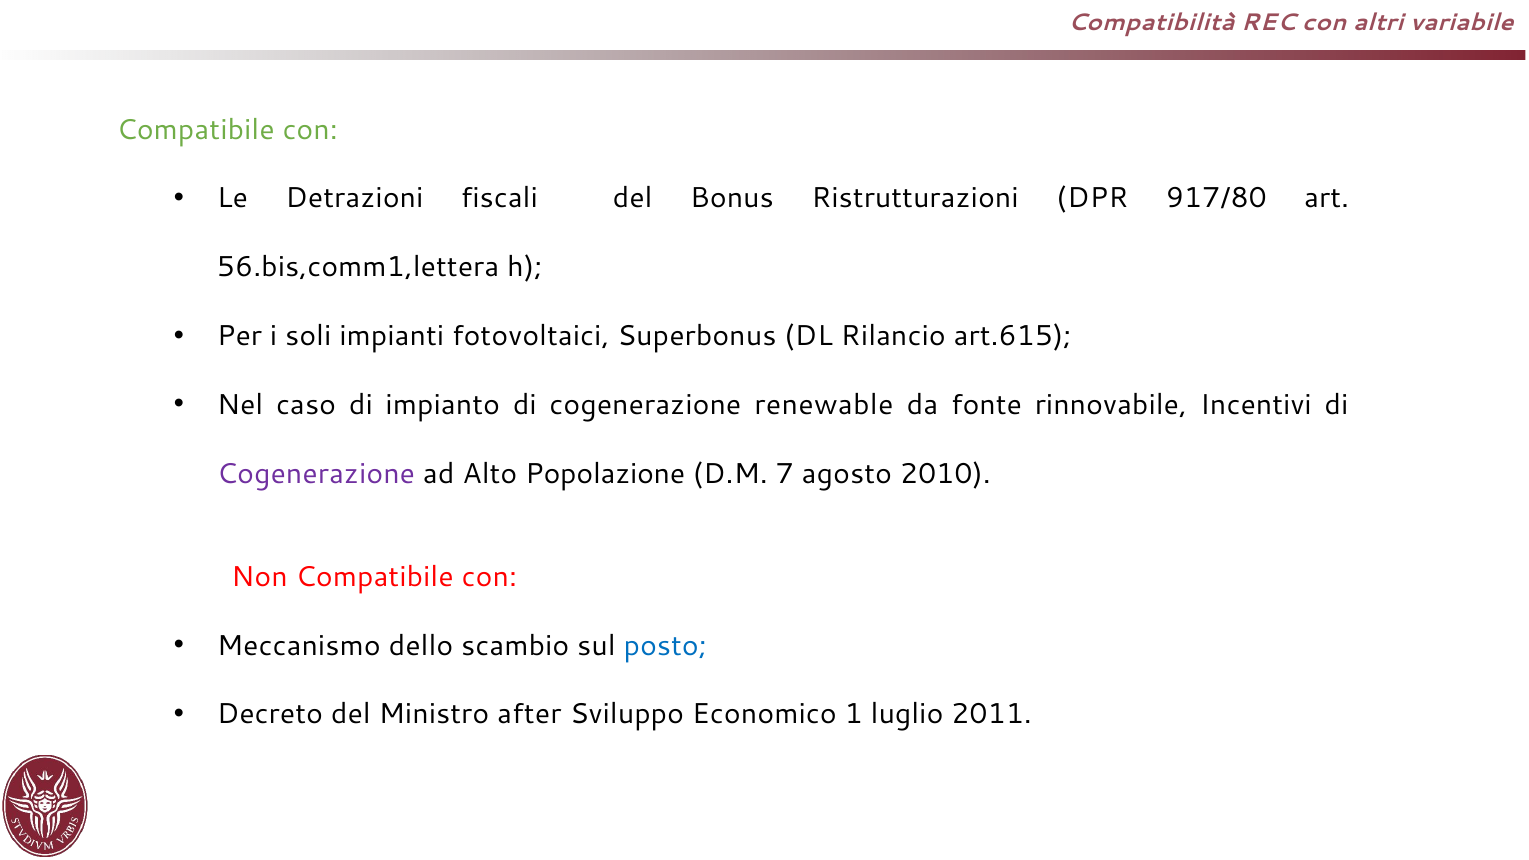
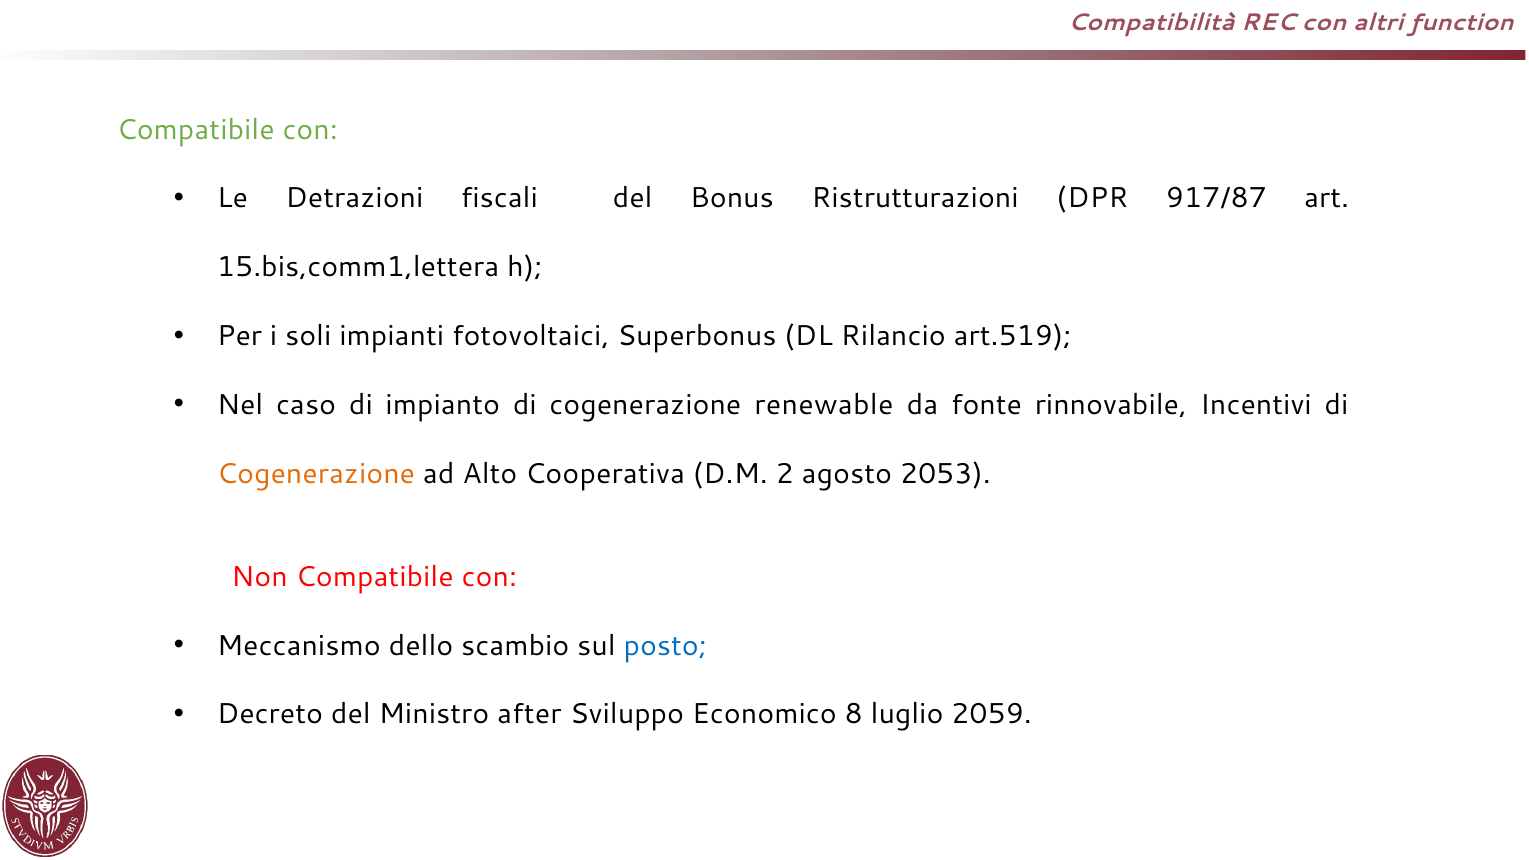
variabile: variabile -> function
917/80: 917/80 -> 917/87
56.bis,comm1,lettera: 56.bis,comm1,lettera -> 15.bis,comm1,lettera
art.615: art.615 -> art.519
Cogenerazione at (316, 474) colour: purple -> orange
Popolazione: Popolazione -> Cooperativa
7: 7 -> 2
2010: 2010 -> 2053
1: 1 -> 8
2011: 2011 -> 2059
